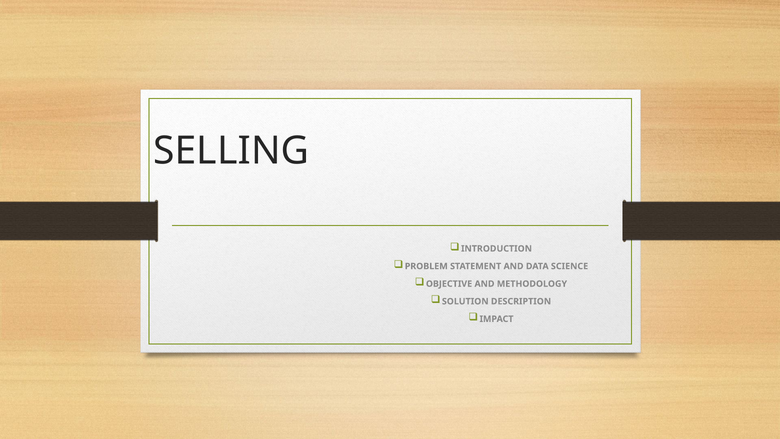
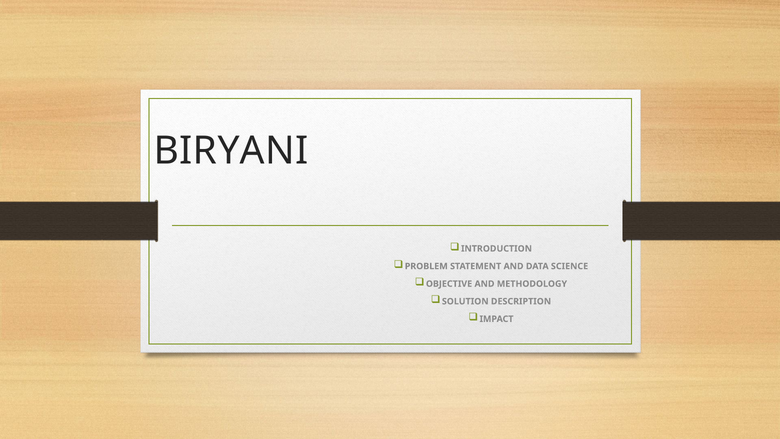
SELLING: SELLING -> BIRYANI
